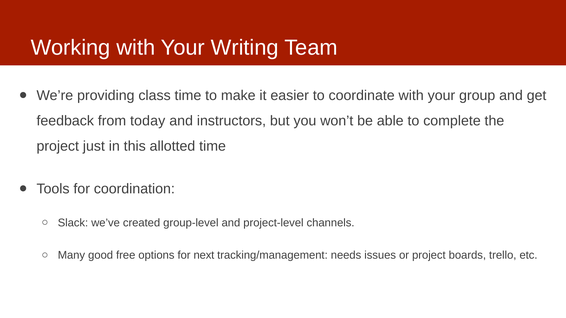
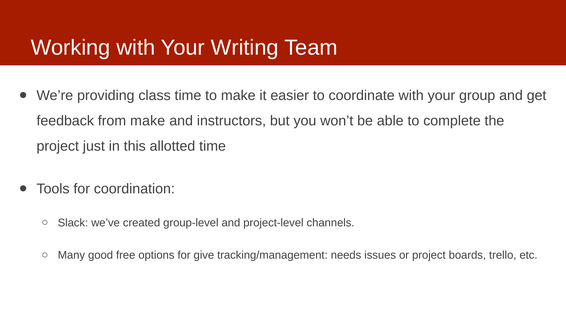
from today: today -> make
next: next -> give
